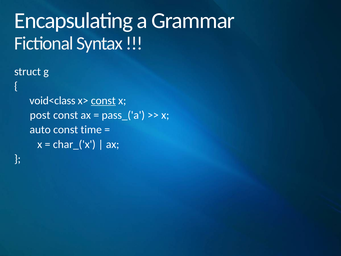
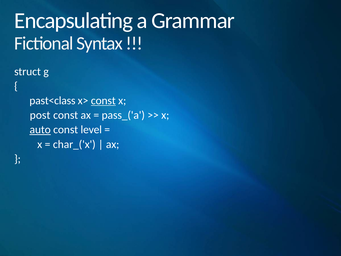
void<class: void<class -> past<class
auto underline: none -> present
time: time -> level
